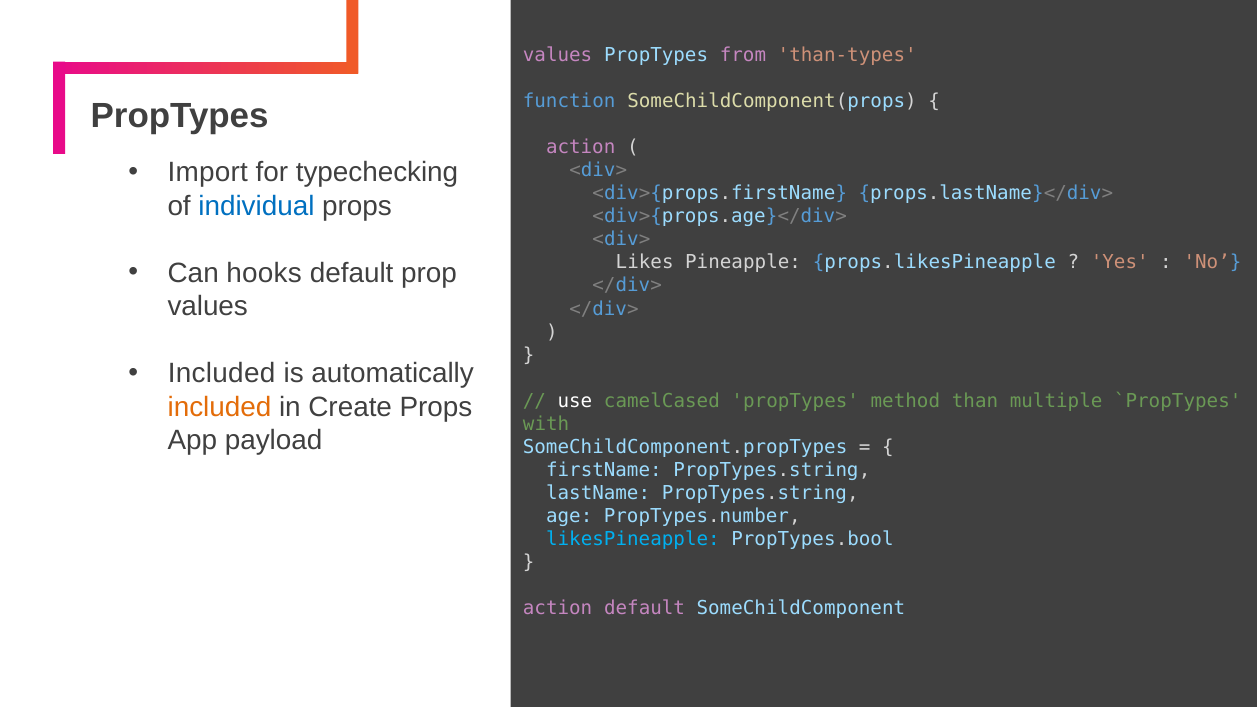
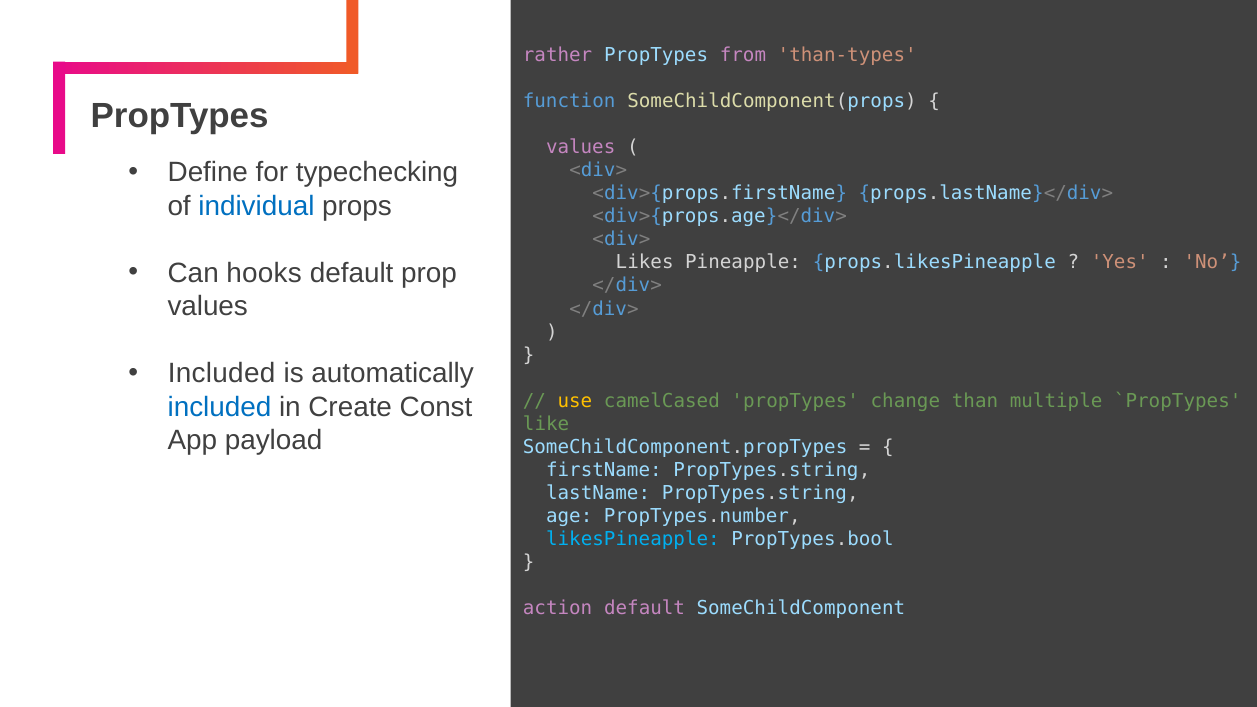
values at (558, 55): values -> rather
action at (581, 147): action -> values
Import: Import -> Define
use colour: white -> yellow
method: method -> change
included at (220, 407) colour: orange -> blue
Create Props: Props -> Const
with: with -> like
